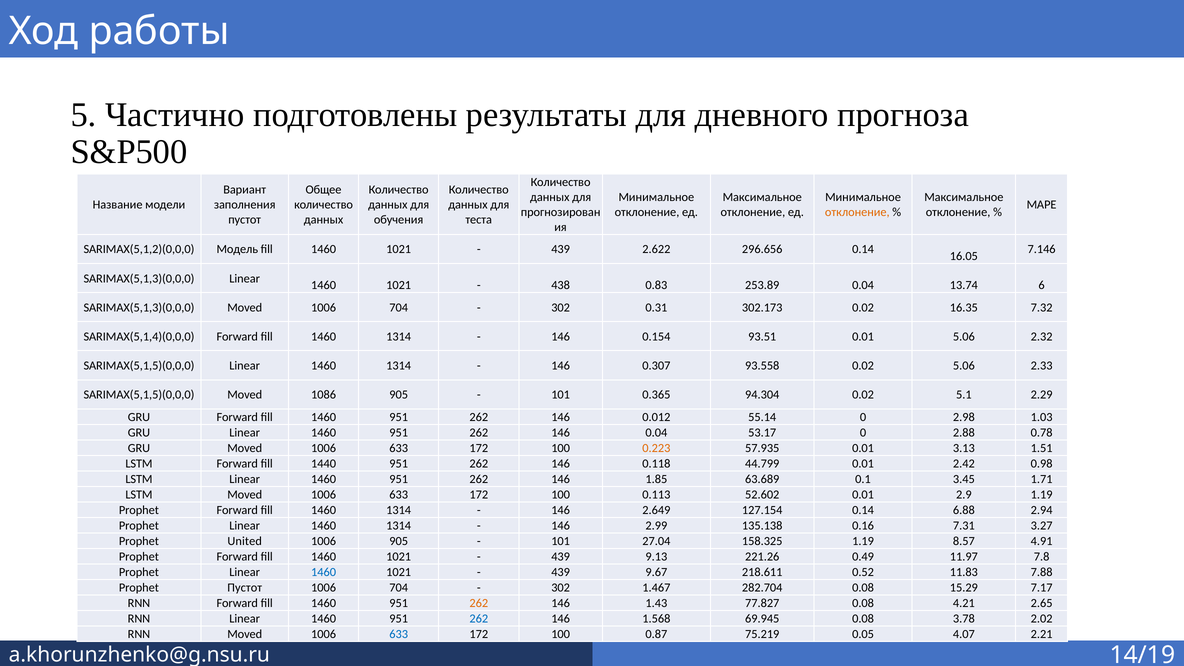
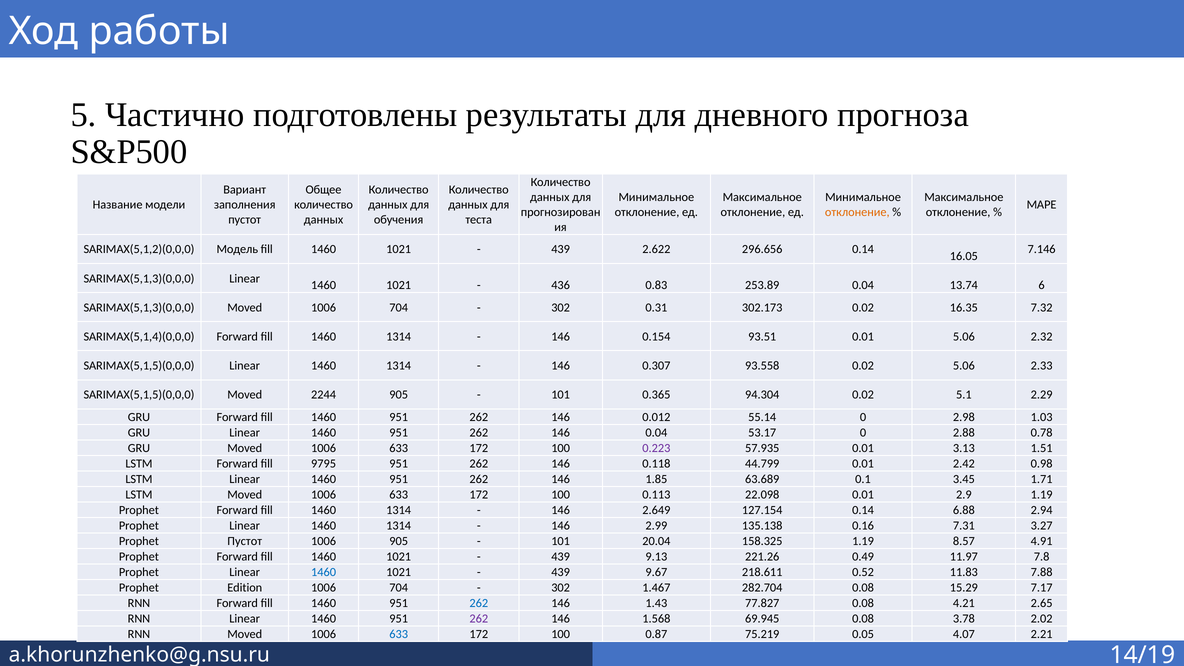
438: 438 -> 436
1086: 1086 -> 2244
0.223 colour: orange -> purple
1440: 1440 -> 9795
52.602: 52.602 -> 22.098
Prophet United: United -> Пустот
27.04: 27.04 -> 20.04
Prophet Пустот: Пустот -> Edition
262 at (479, 603) colour: orange -> blue
262 at (479, 619) colour: blue -> purple
